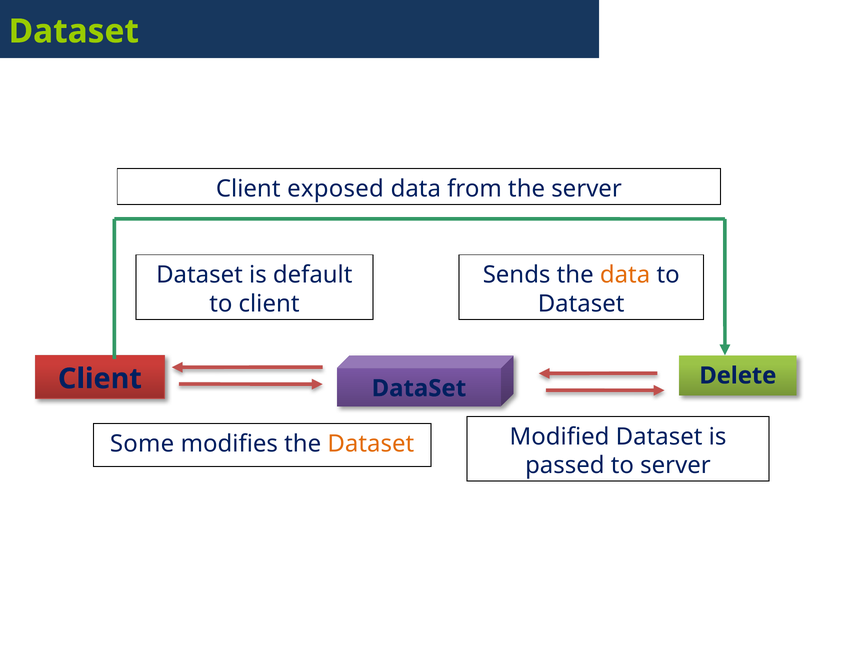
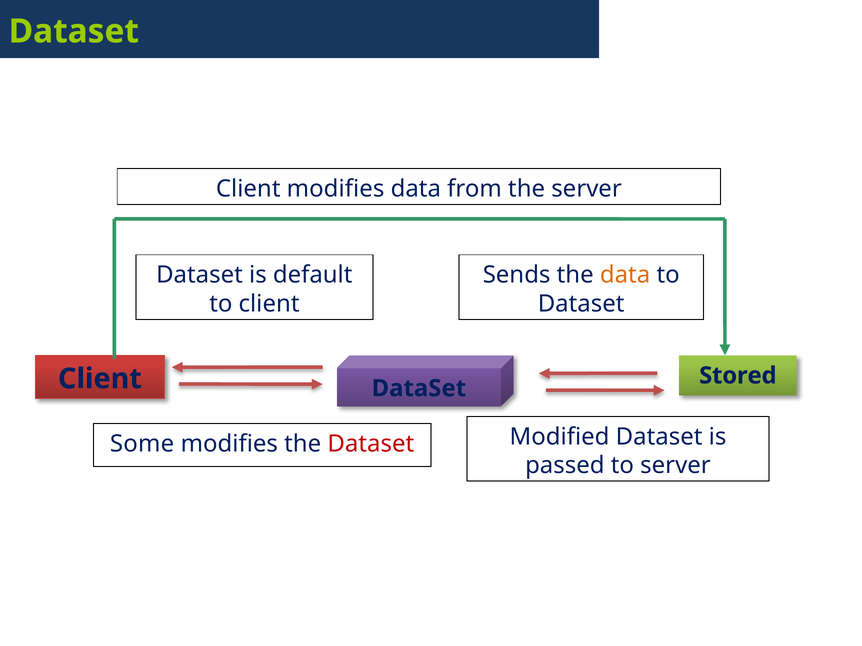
Client exposed: exposed -> modifies
Delete: Delete -> Stored
Dataset at (371, 444) colour: orange -> red
